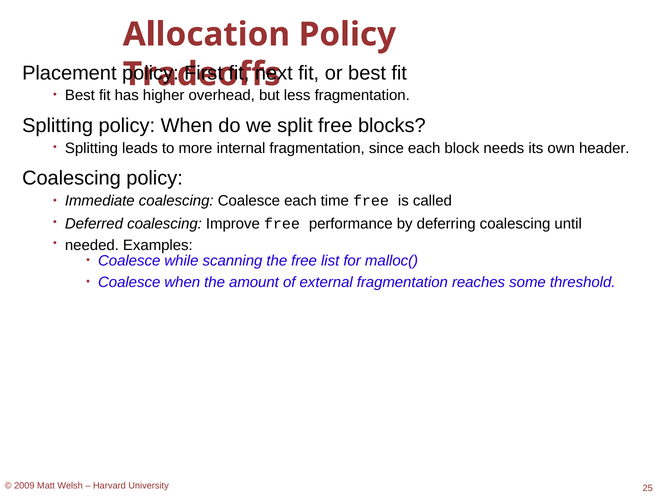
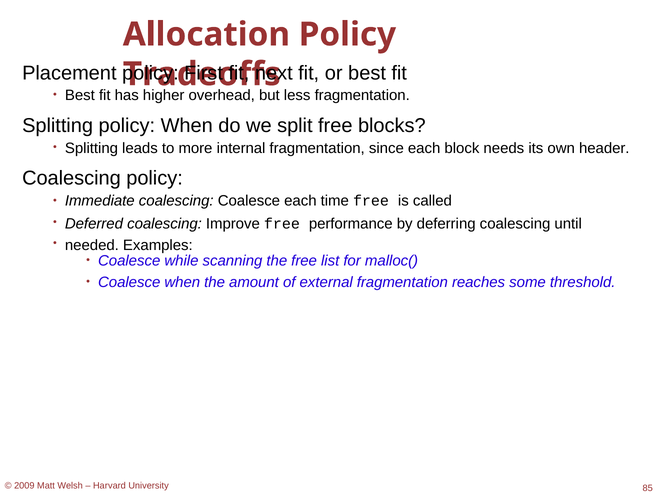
25: 25 -> 85
